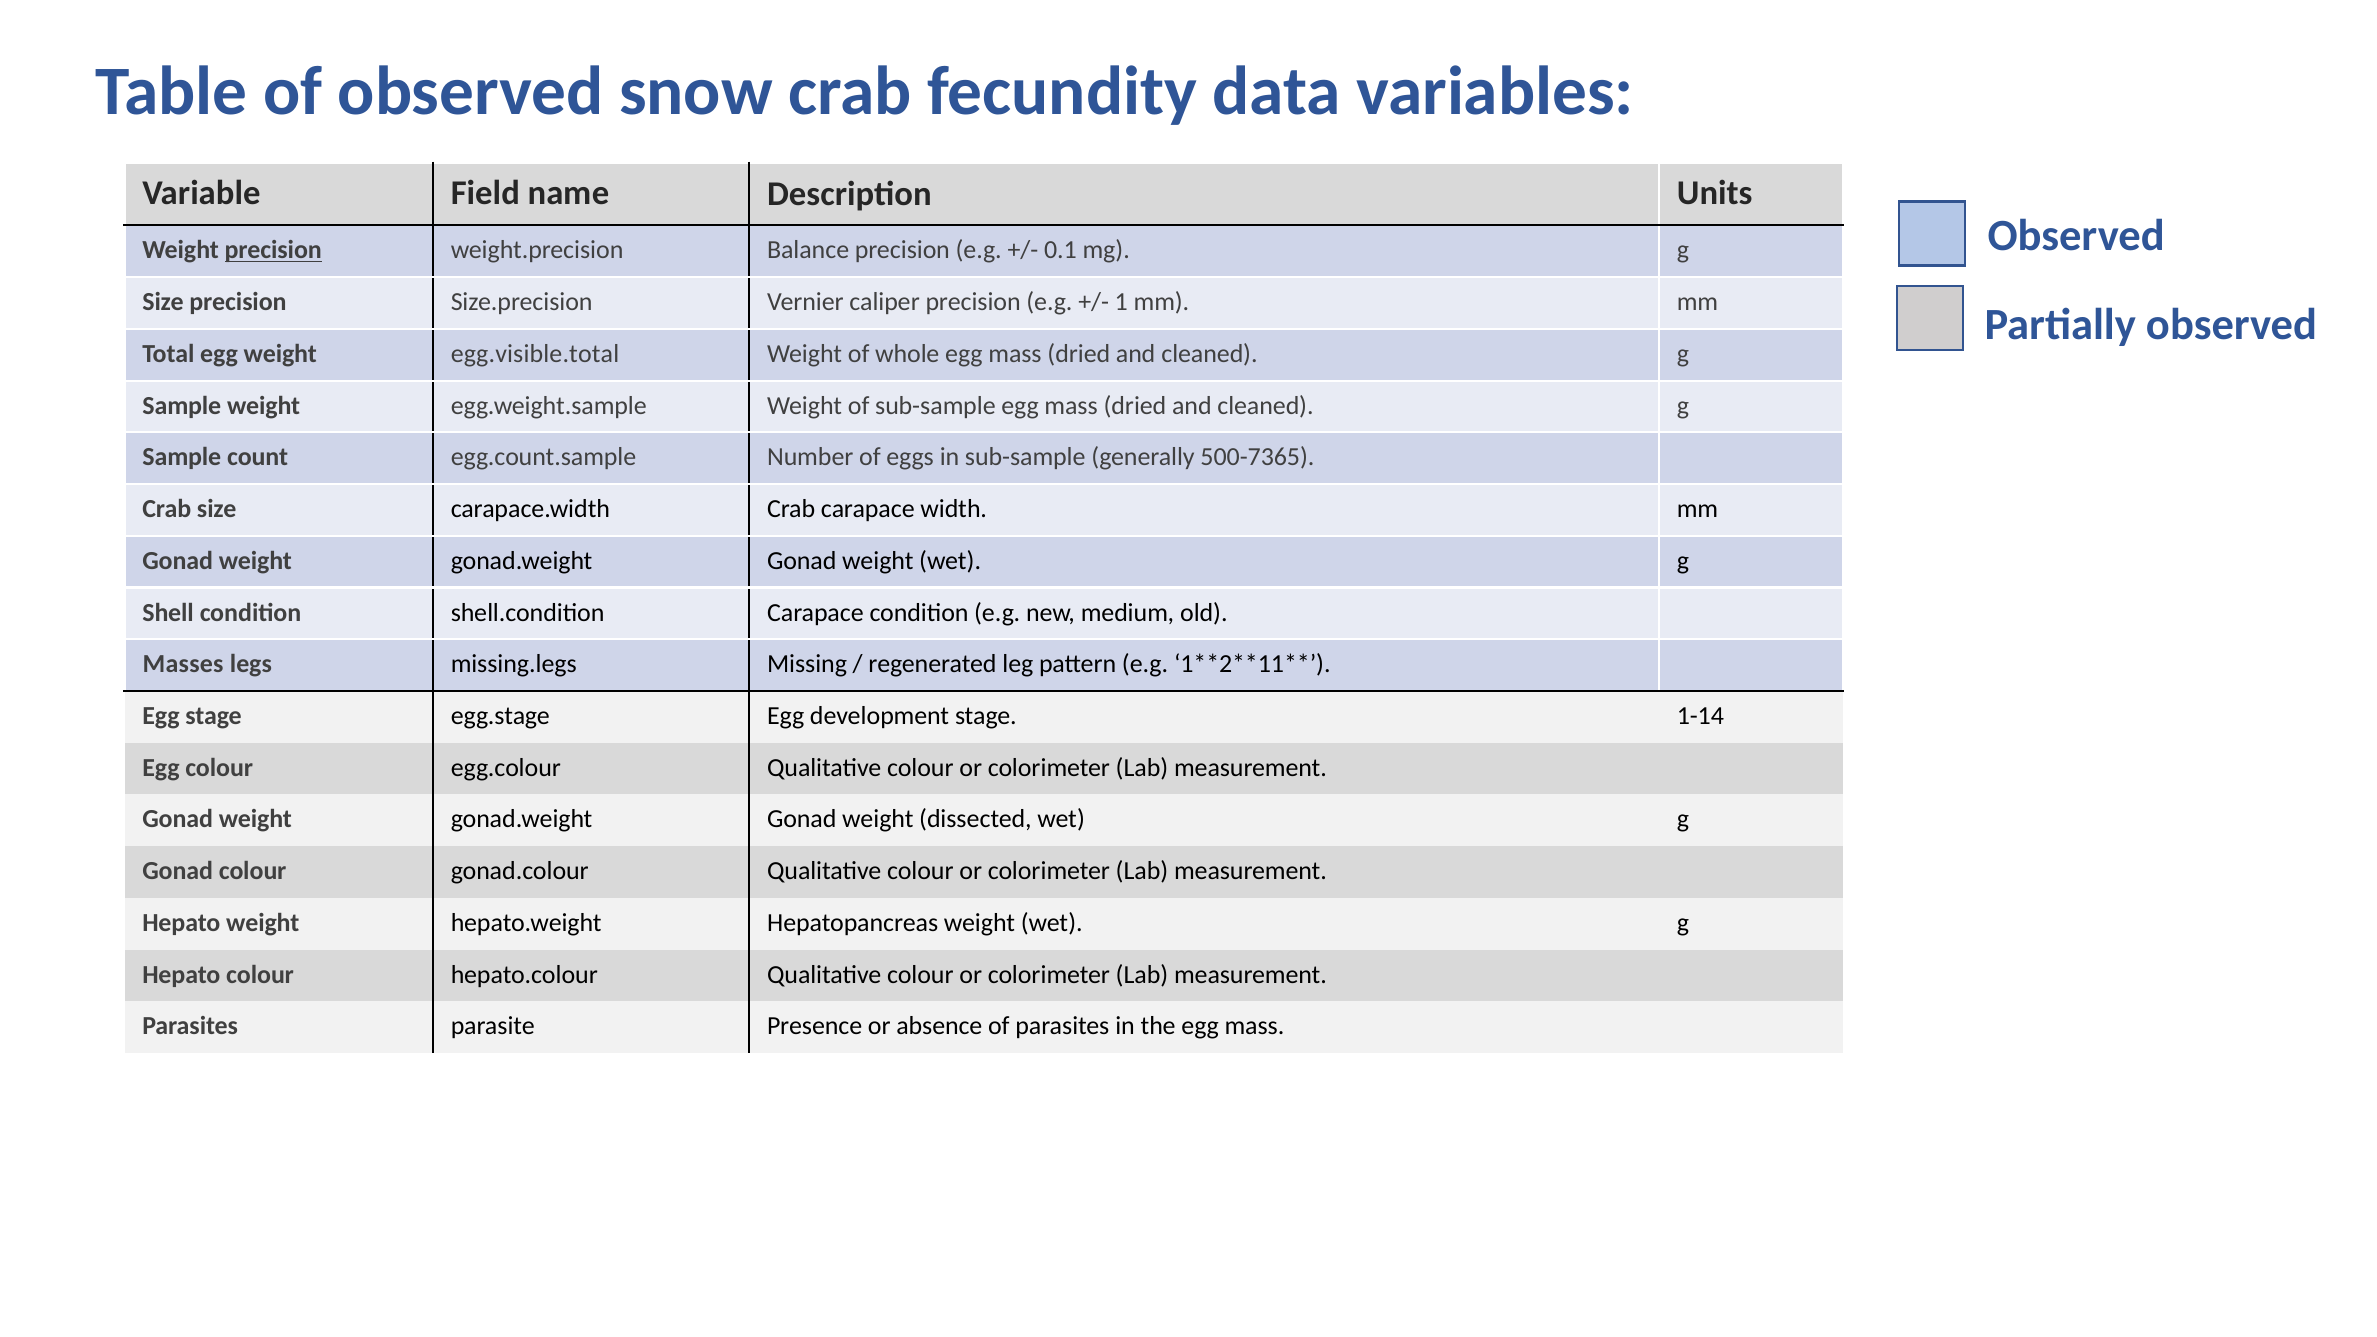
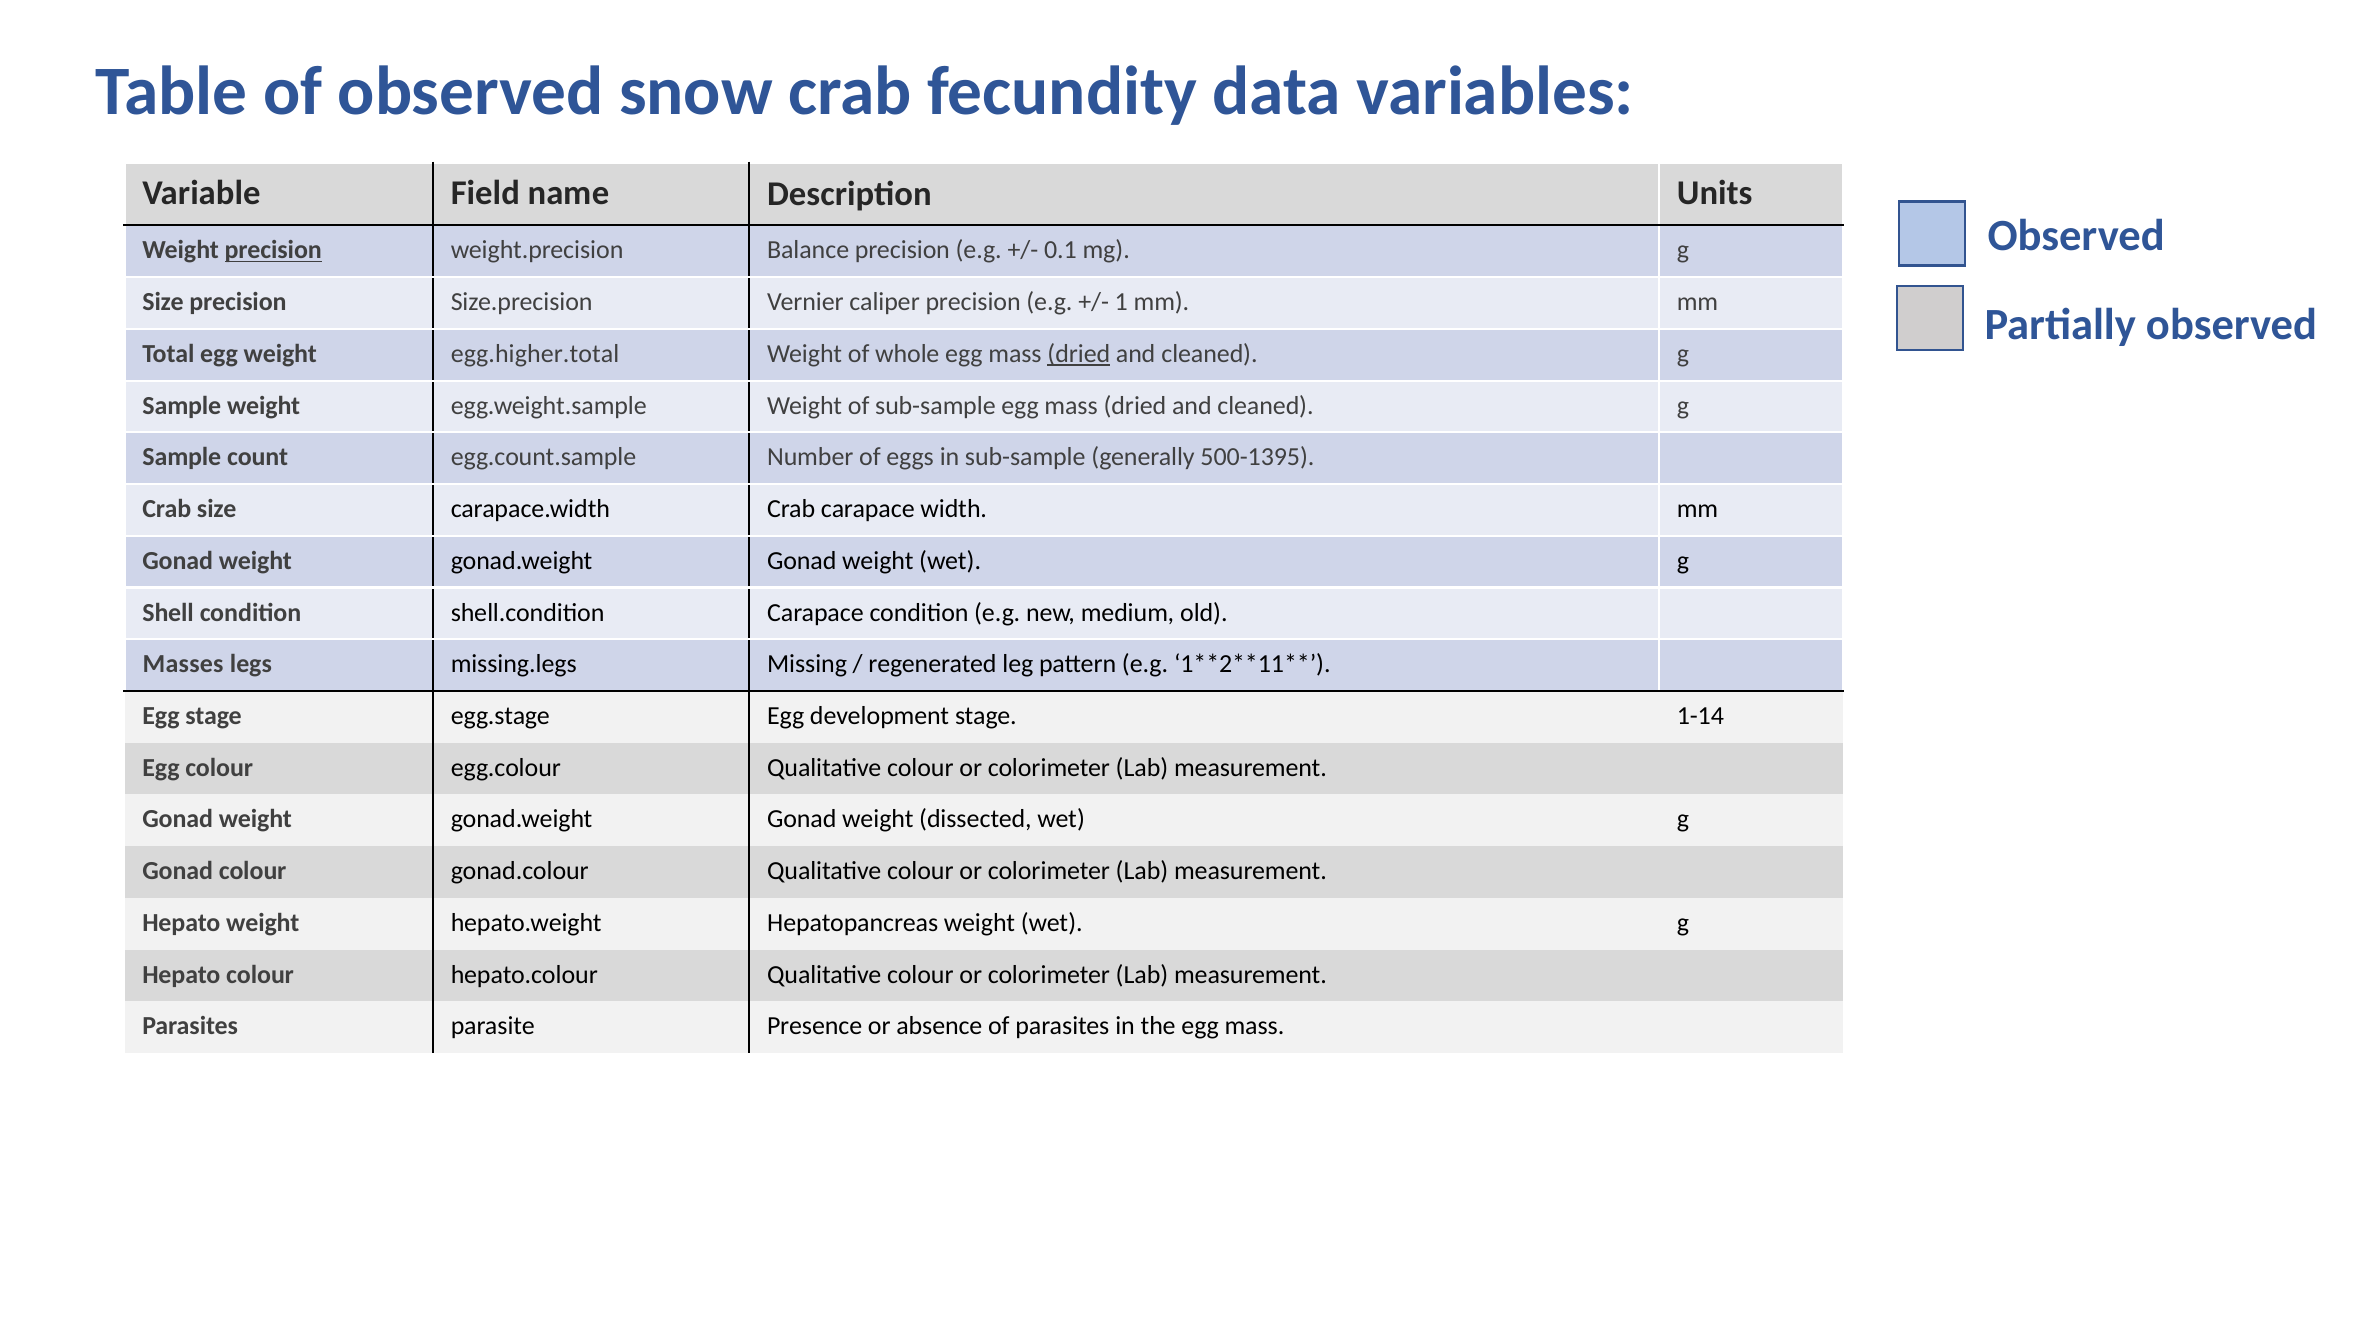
egg.visible.total: egg.visible.total -> egg.higher.total
dried at (1079, 354) underline: none -> present
500-7365: 500-7365 -> 500-1395
